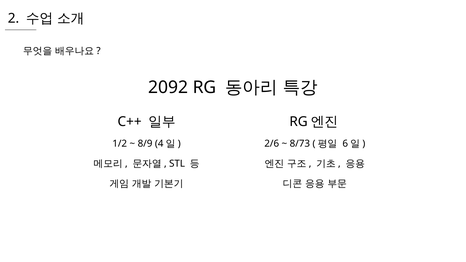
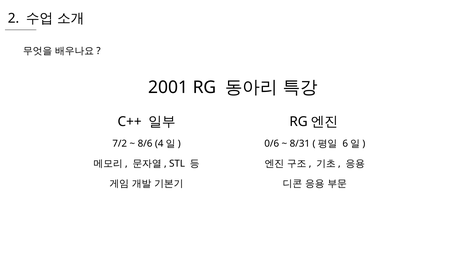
2092: 2092 -> 2001
1/2: 1/2 -> 7/2
8/9: 8/9 -> 8/6
2/6: 2/6 -> 0/6
8/73: 8/73 -> 8/31
